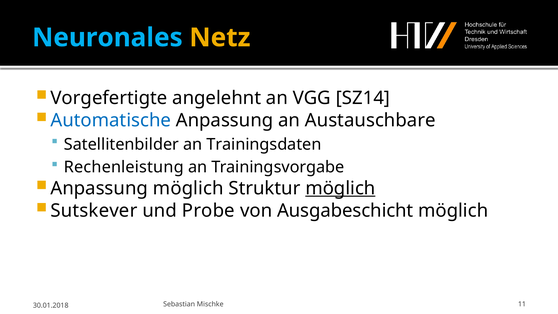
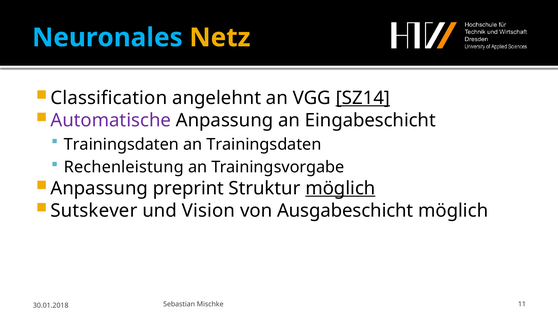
Vorgefertigte: Vorgefertigte -> Classification
SZ14 underline: none -> present
Automatische colour: blue -> purple
Austauschbare: Austauschbare -> Eingabeschicht
Satellitenbilder at (121, 144): Satellitenbilder -> Trainingsdaten
Anpassung möglich: möglich -> preprint
Probe: Probe -> Vision
